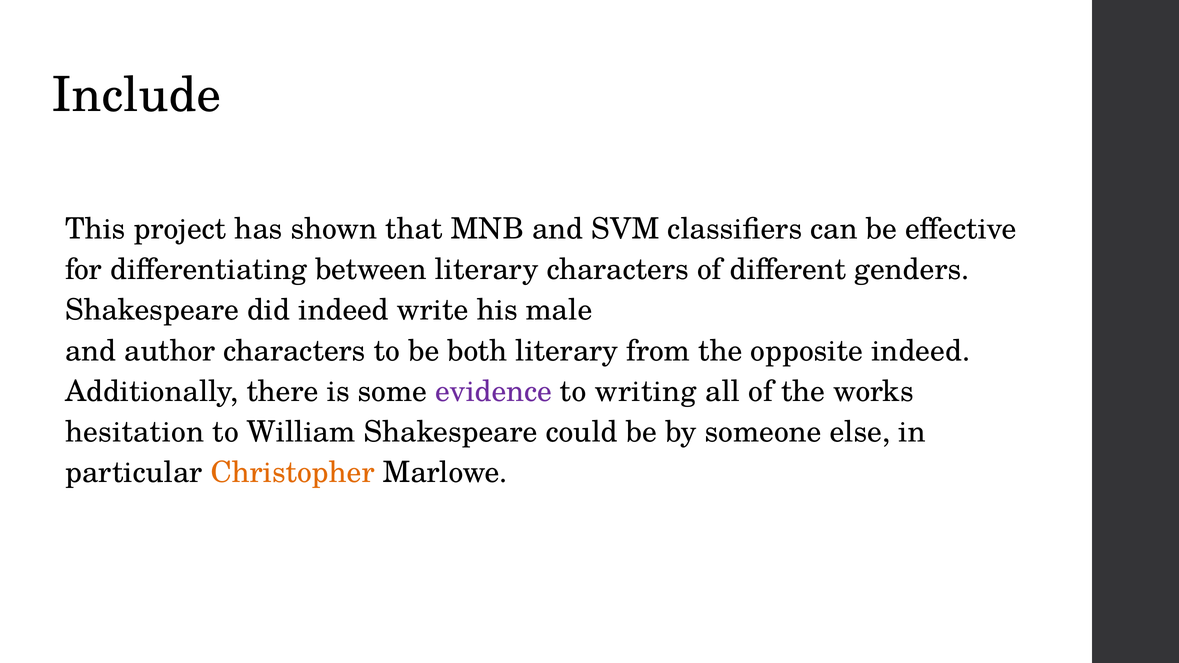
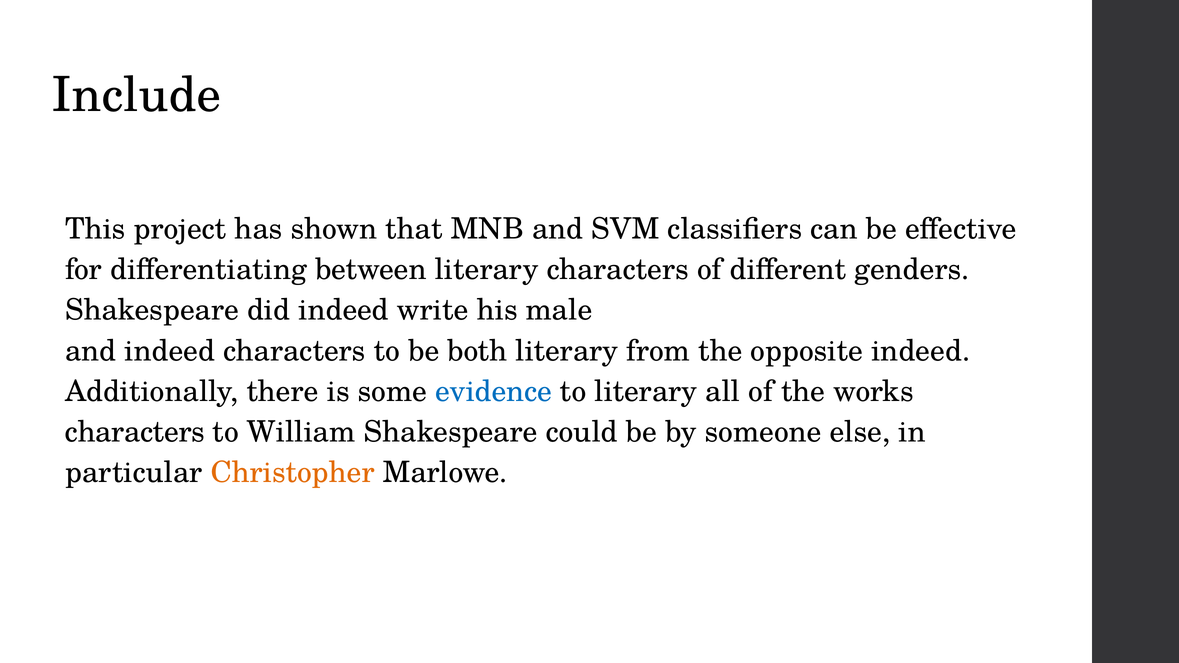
and author: author -> indeed
evidence colour: purple -> blue
to writing: writing -> literary
hesitation at (135, 432): hesitation -> characters
